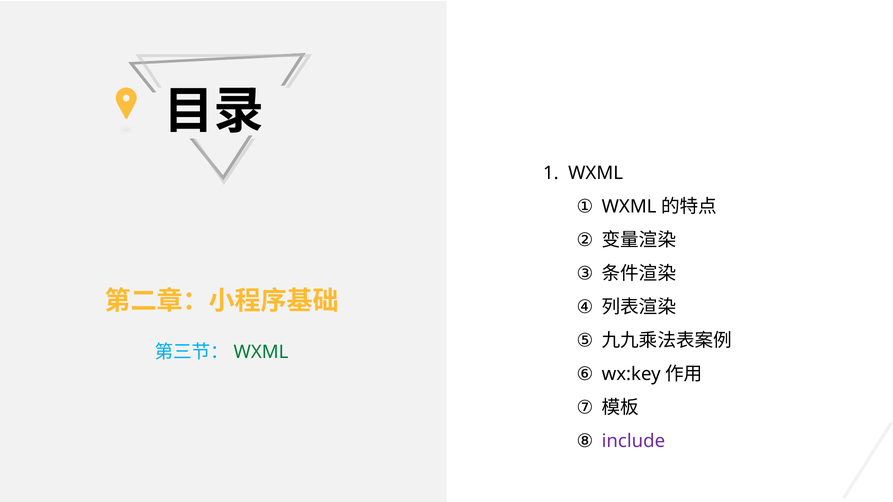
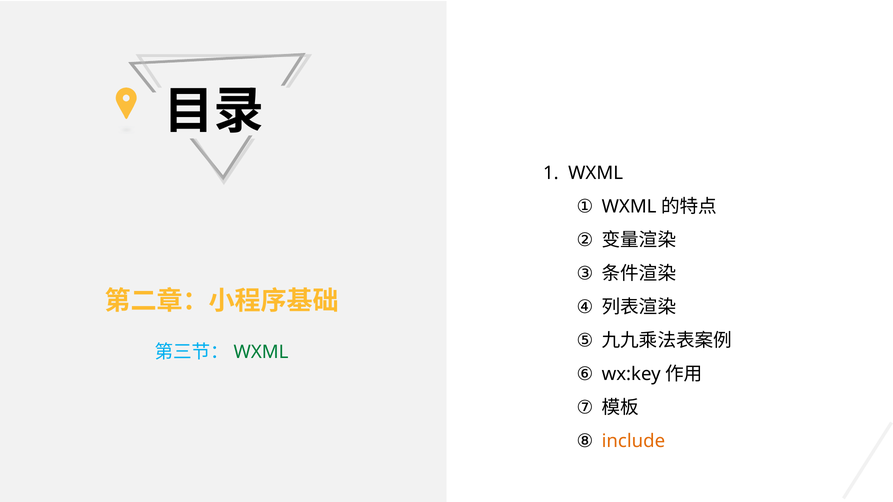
include colour: purple -> orange
